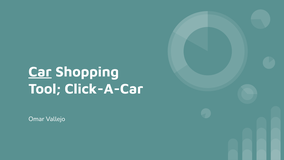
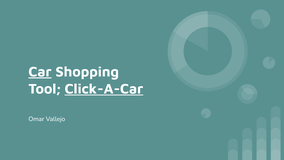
Click-A-Car underline: none -> present
